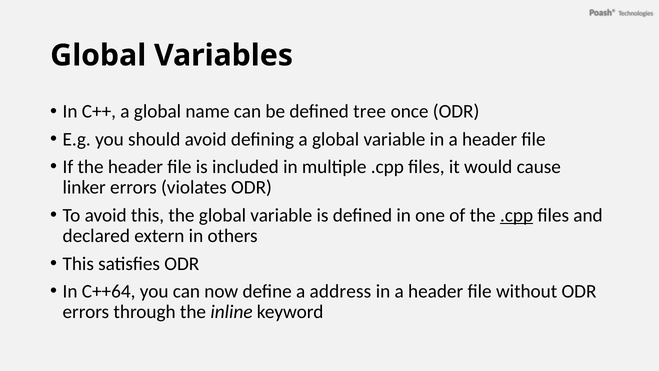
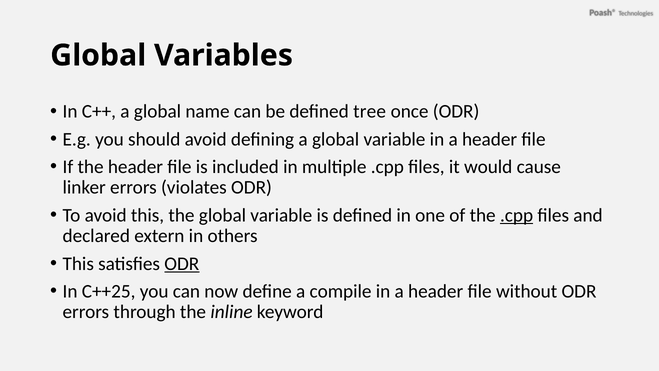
ODR at (182, 263) underline: none -> present
C++64: C++64 -> C++25
address: address -> compile
